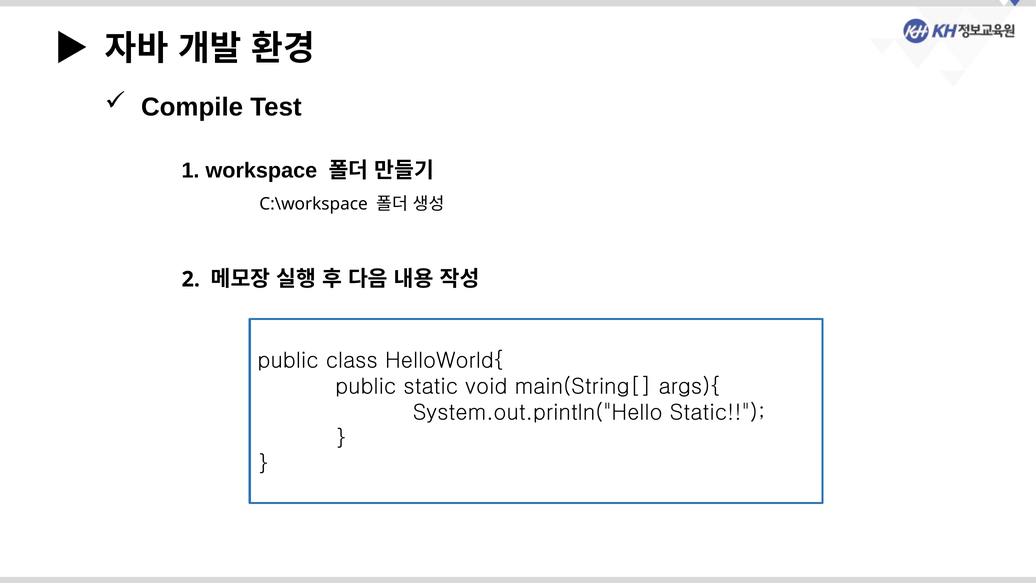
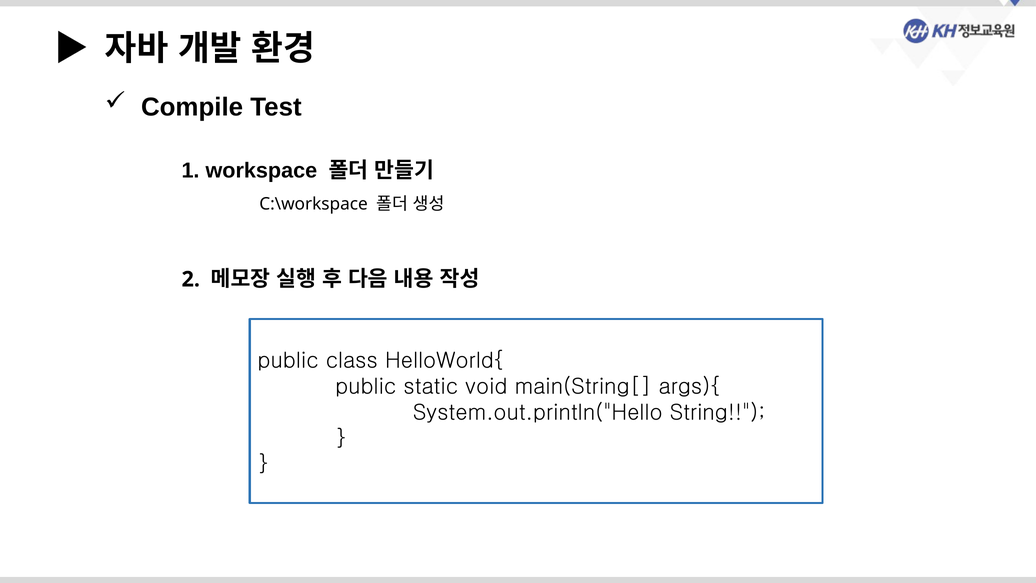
System.out.println("Hello Static: Static -> String
